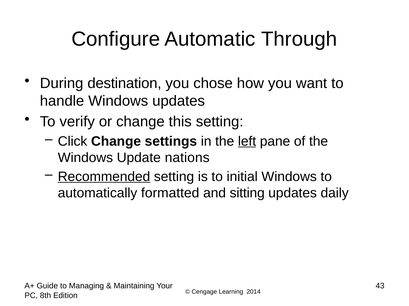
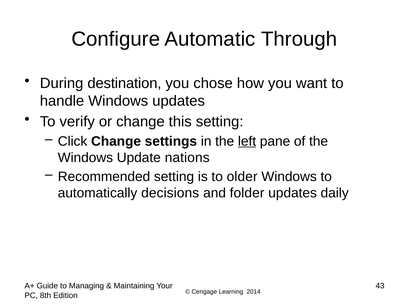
Recommended underline: present -> none
initial: initial -> older
formatted: formatted -> decisions
sitting: sitting -> folder
